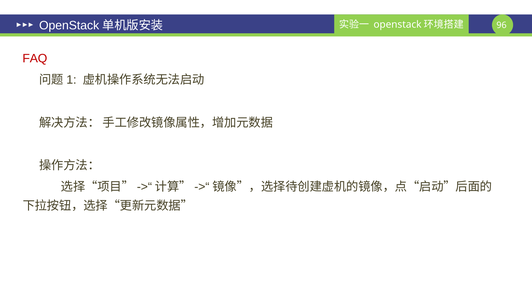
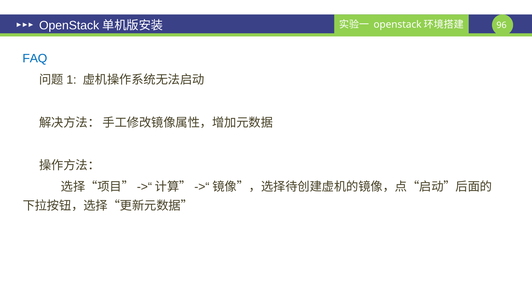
FAQ colour: red -> blue
